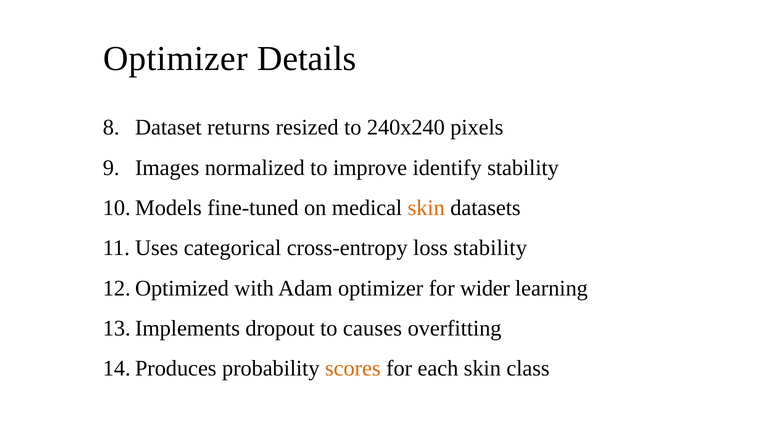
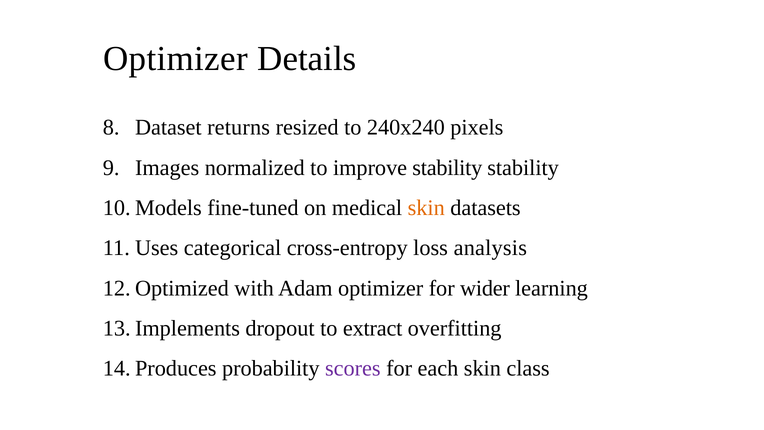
improve identify: identify -> stability
loss stability: stability -> analysis
causes: causes -> extract
scores colour: orange -> purple
